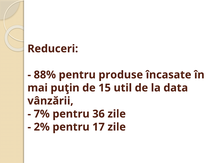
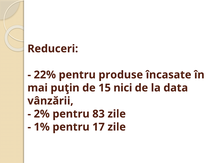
88%: 88% -> 22%
util: util -> nici
7%: 7% -> 2%
36: 36 -> 83
2%: 2% -> 1%
